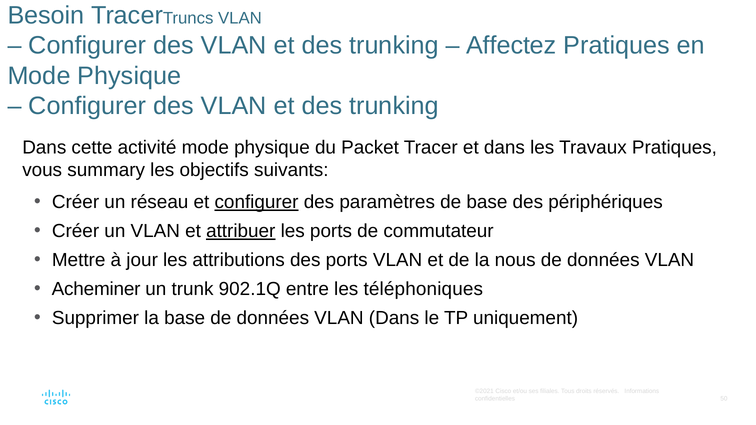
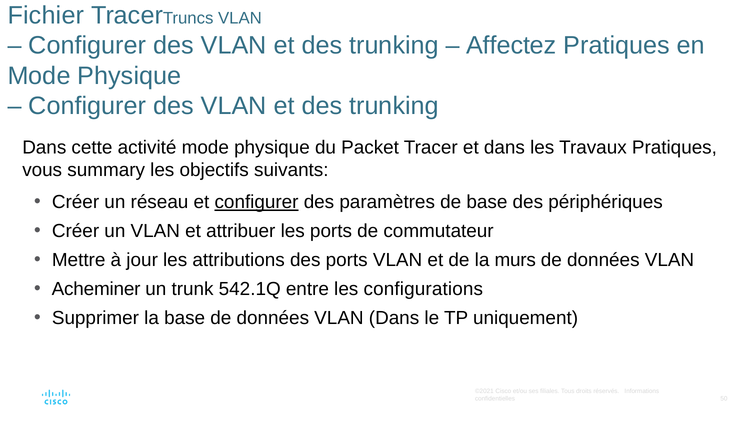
Besoin: Besoin -> Fichier
attribuer underline: present -> none
nous: nous -> murs
902.1Q: 902.1Q -> 542.1Q
téléphoniques: téléphoniques -> configurations
